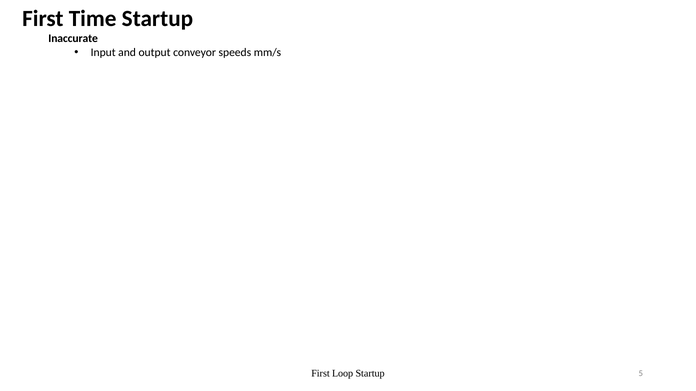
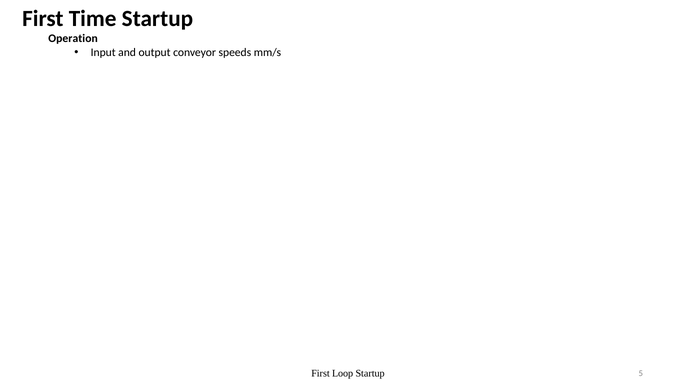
Inaccurate: Inaccurate -> Operation
